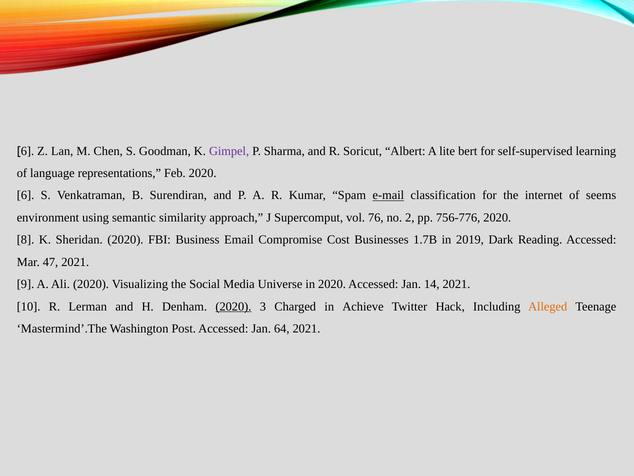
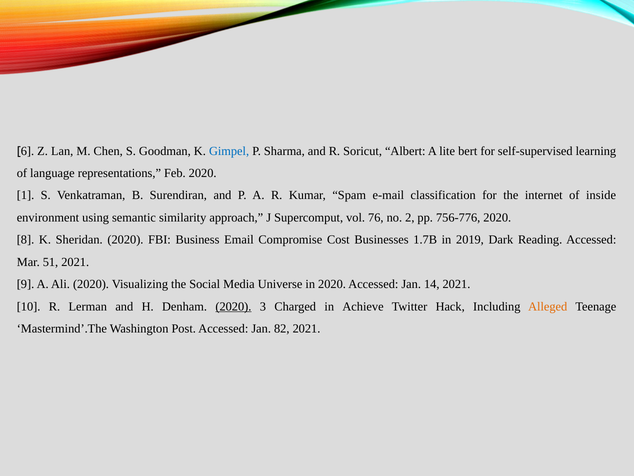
Gimpel colour: purple -> blue
6 at (26, 195): 6 -> 1
e-mail underline: present -> none
seems: seems -> inside
47: 47 -> 51
64: 64 -> 82
